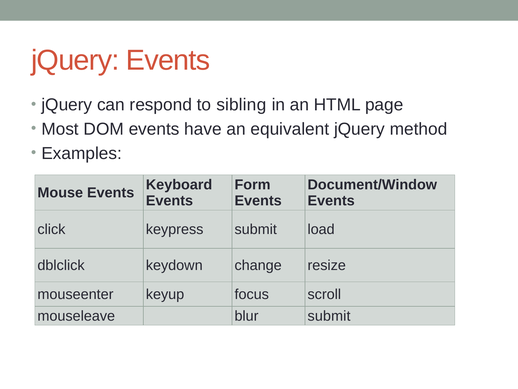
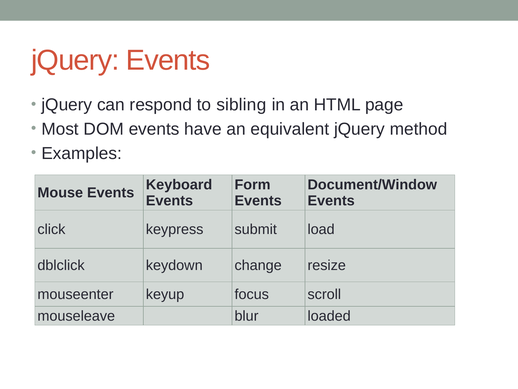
blur submit: submit -> loaded
